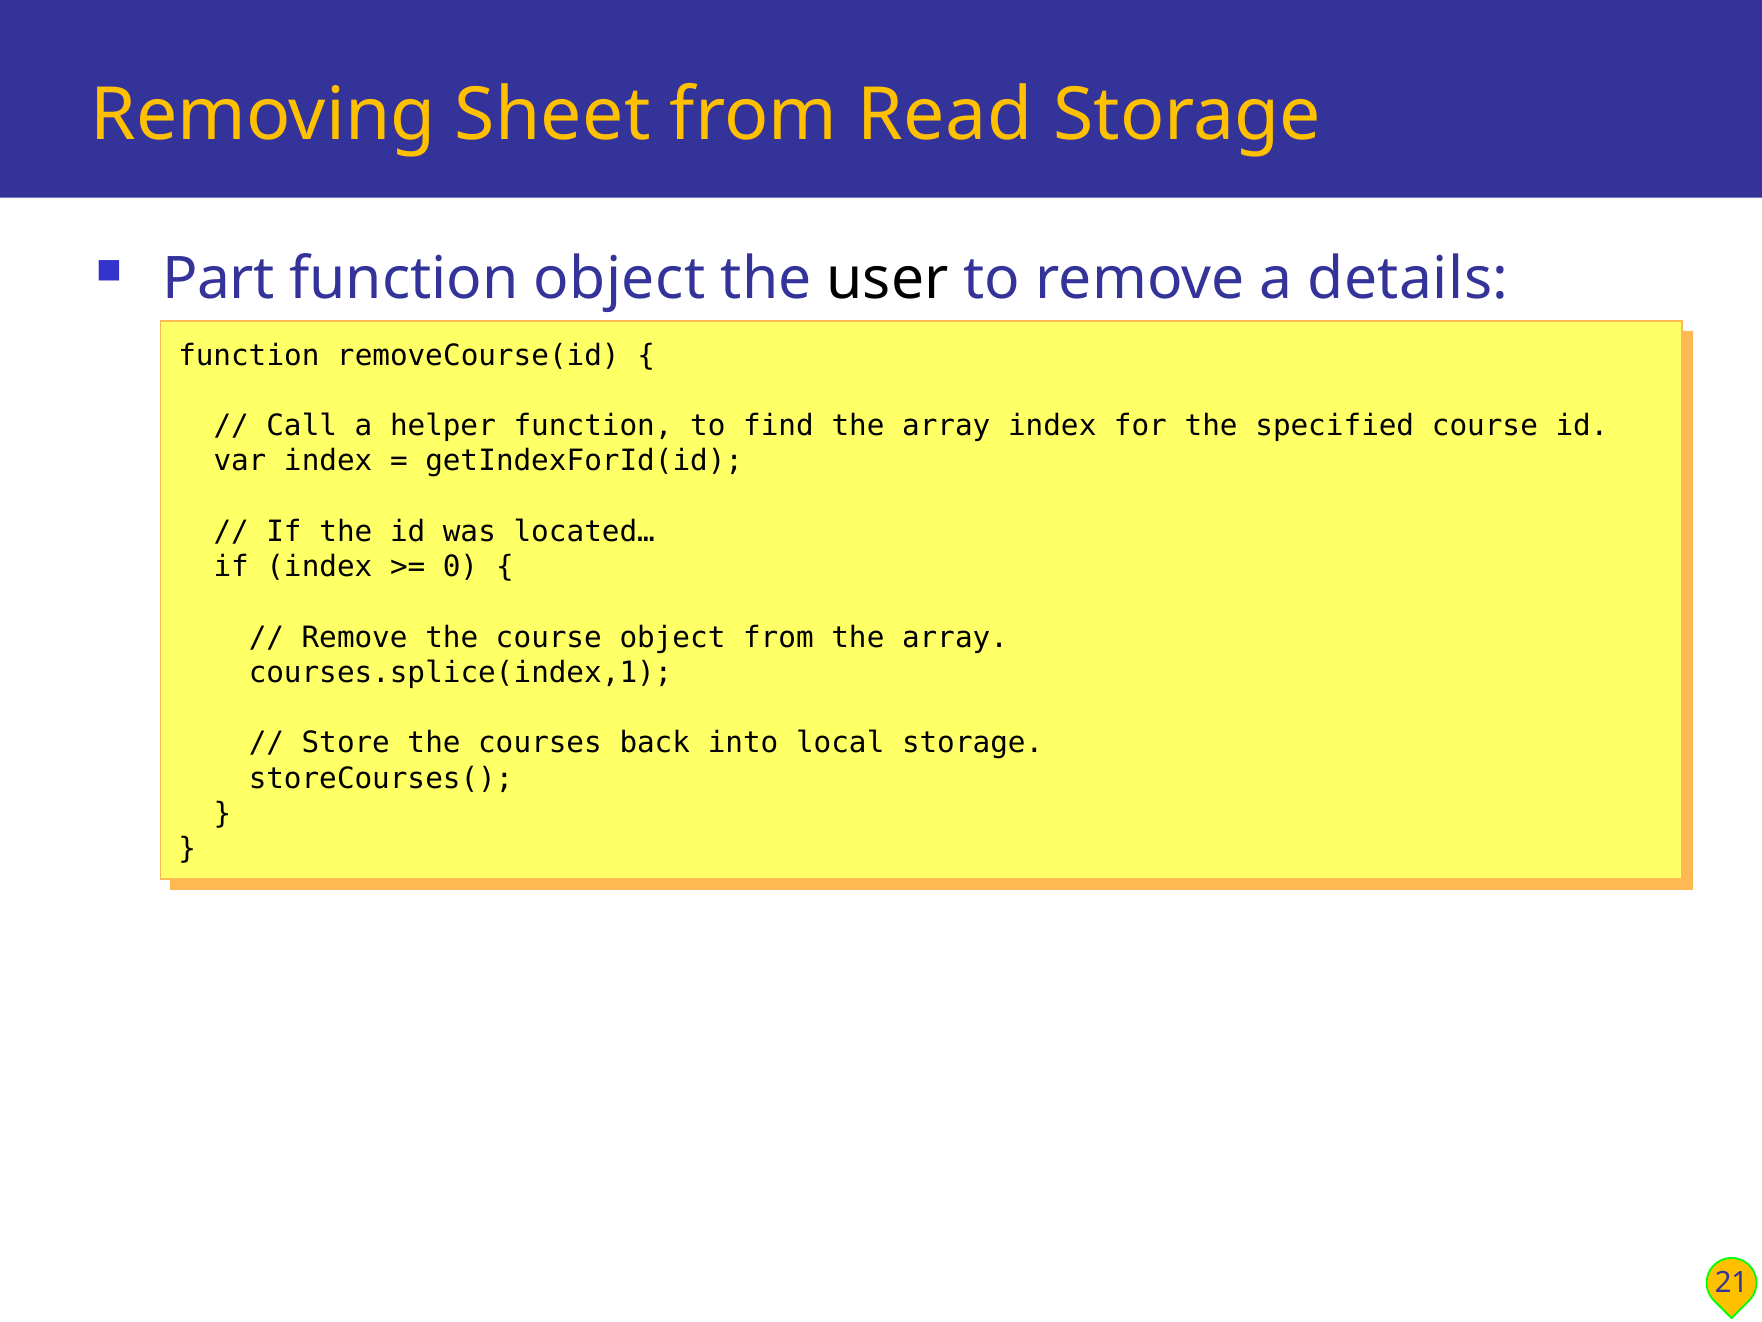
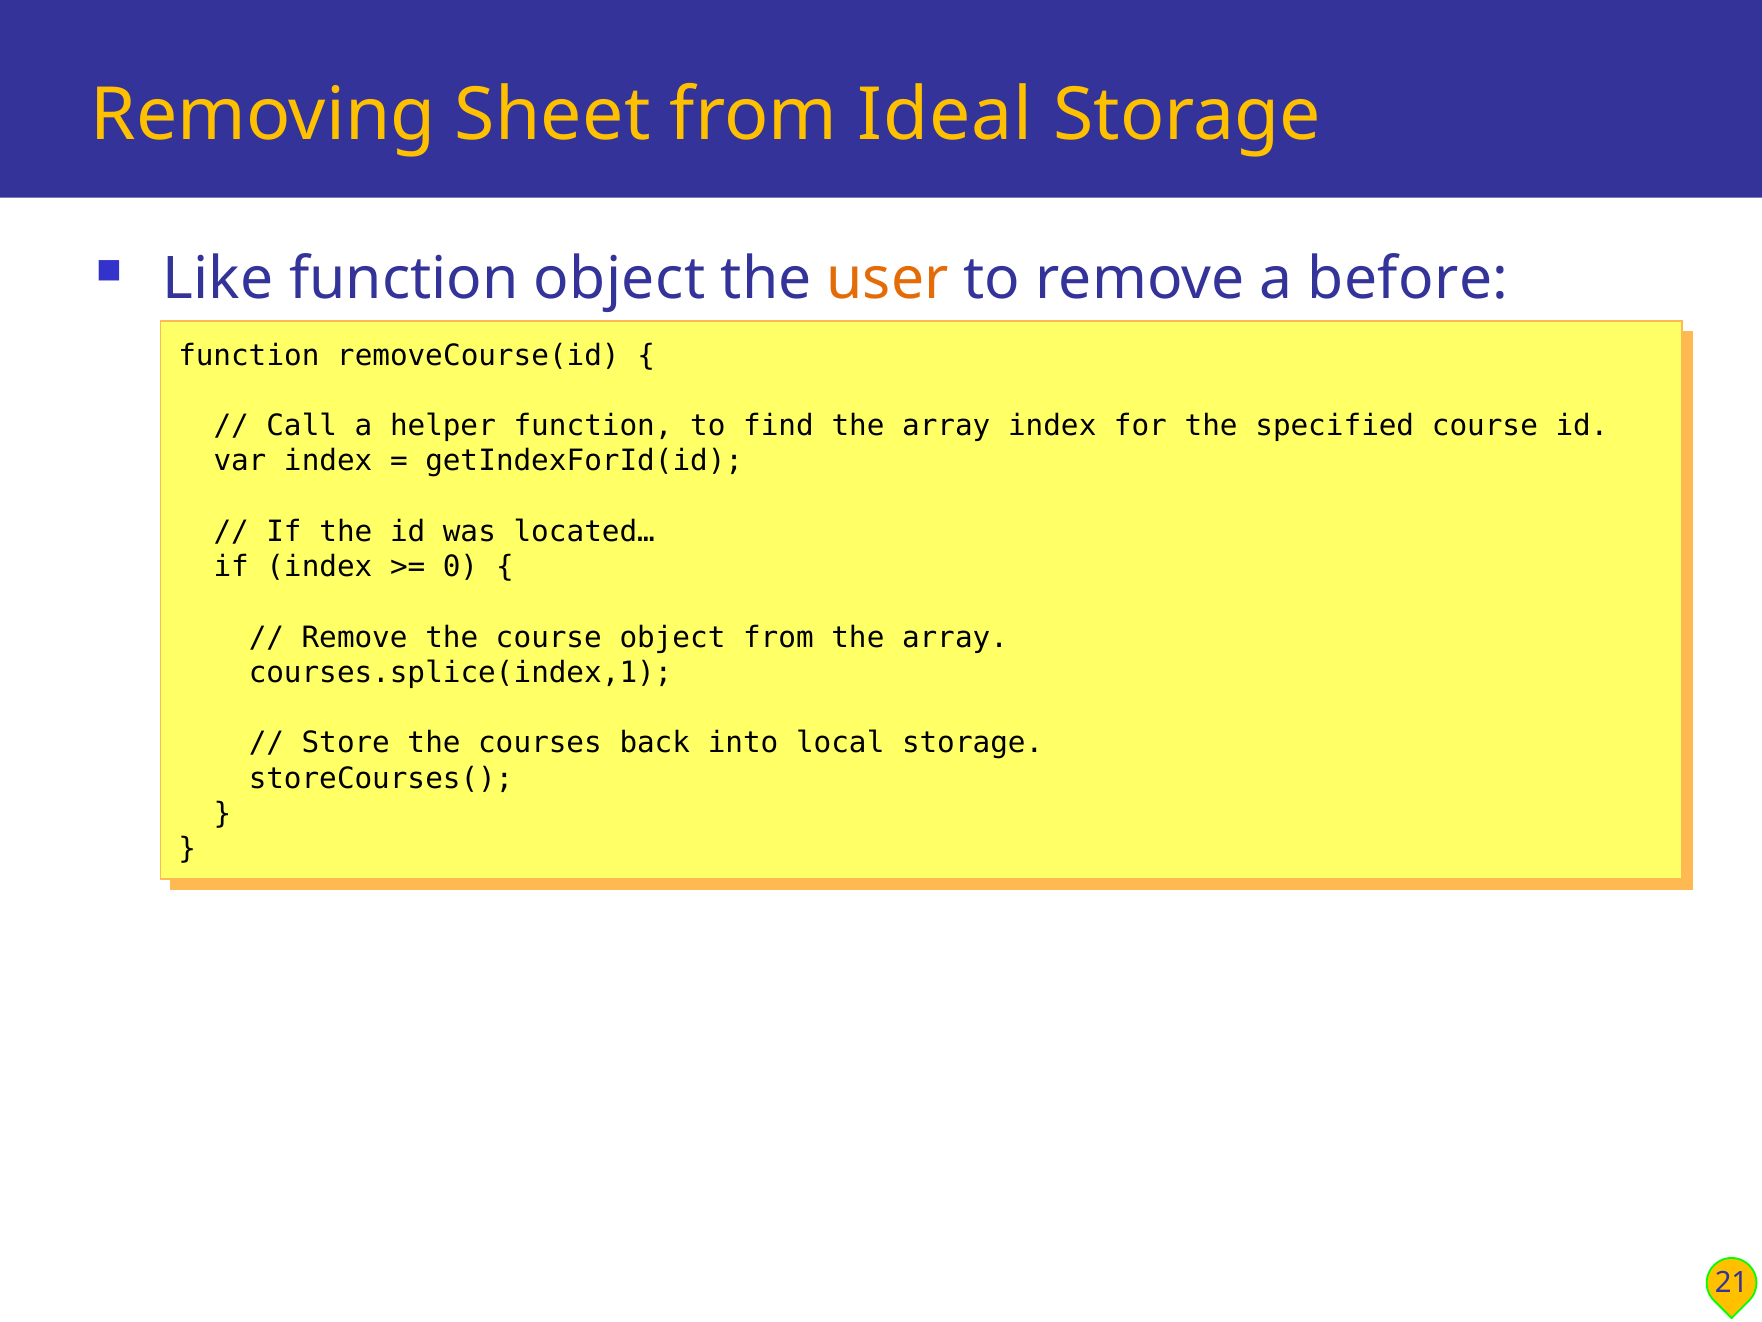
Read: Read -> Ideal
Part: Part -> Like
user colour: black -> orange
details: details -> before
